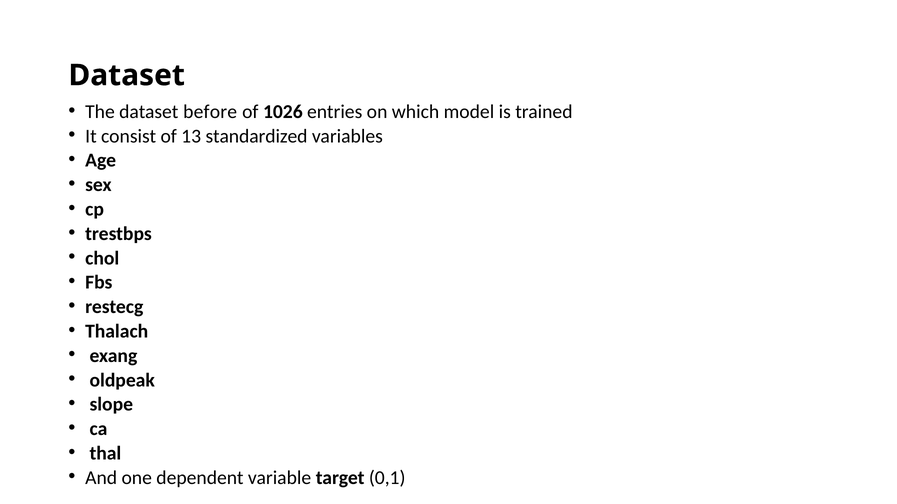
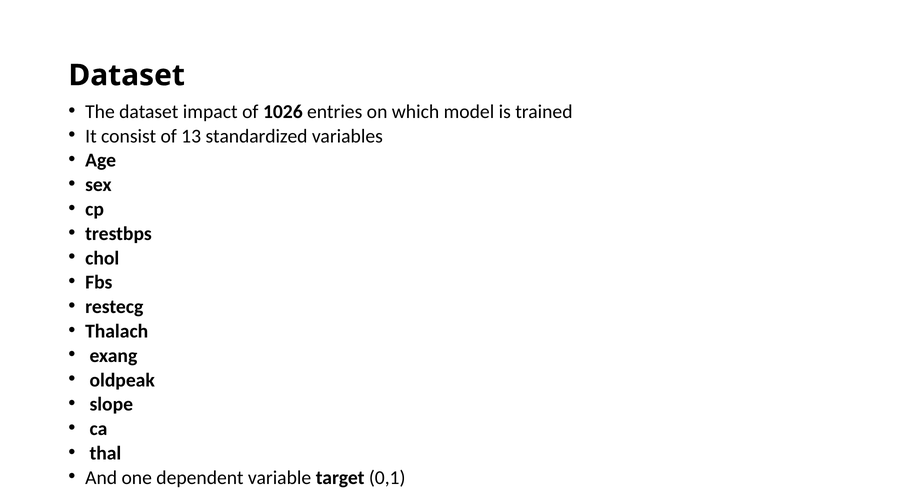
before: before -> impact
